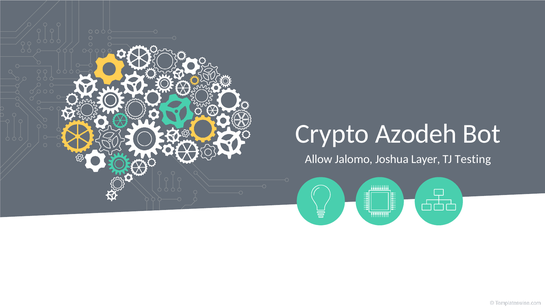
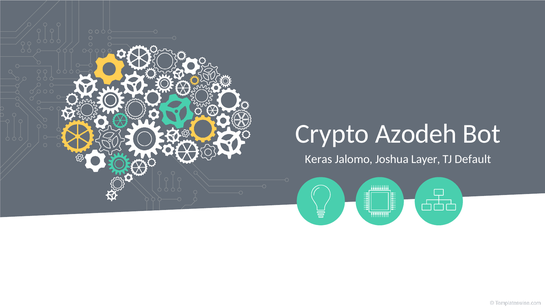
Allow: Allow -> Keras
Testing: Testing -> Default
